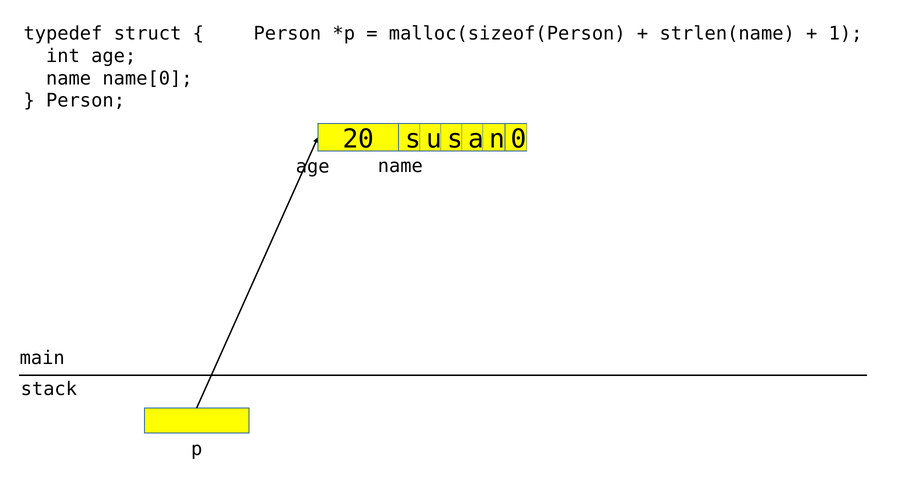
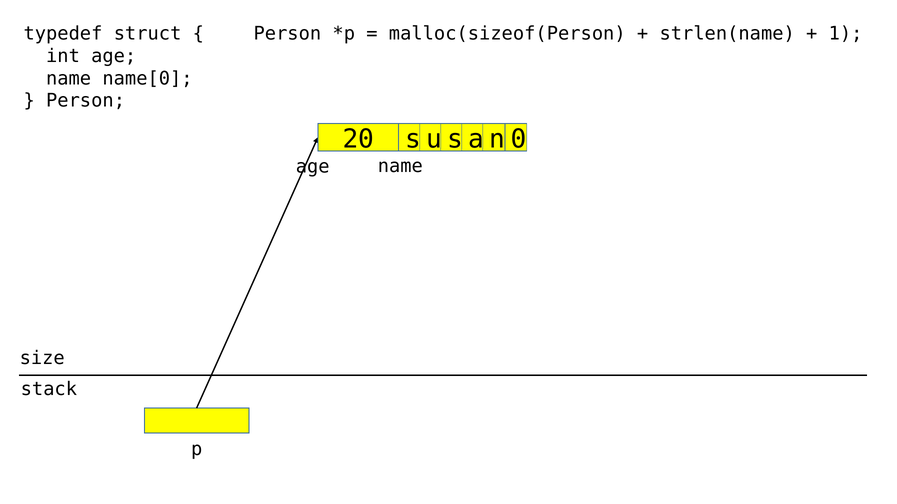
main: main -> size
